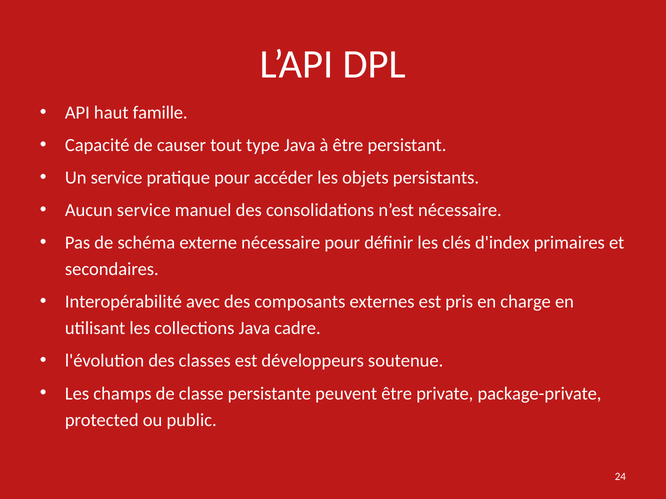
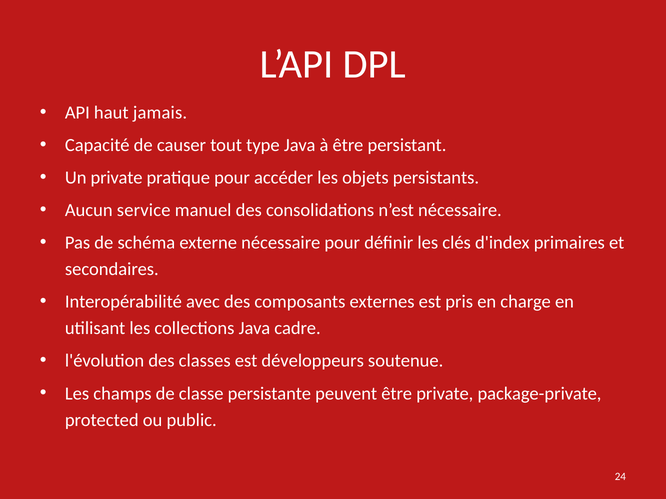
famille: famille -> jamais
Un service: service -> private
